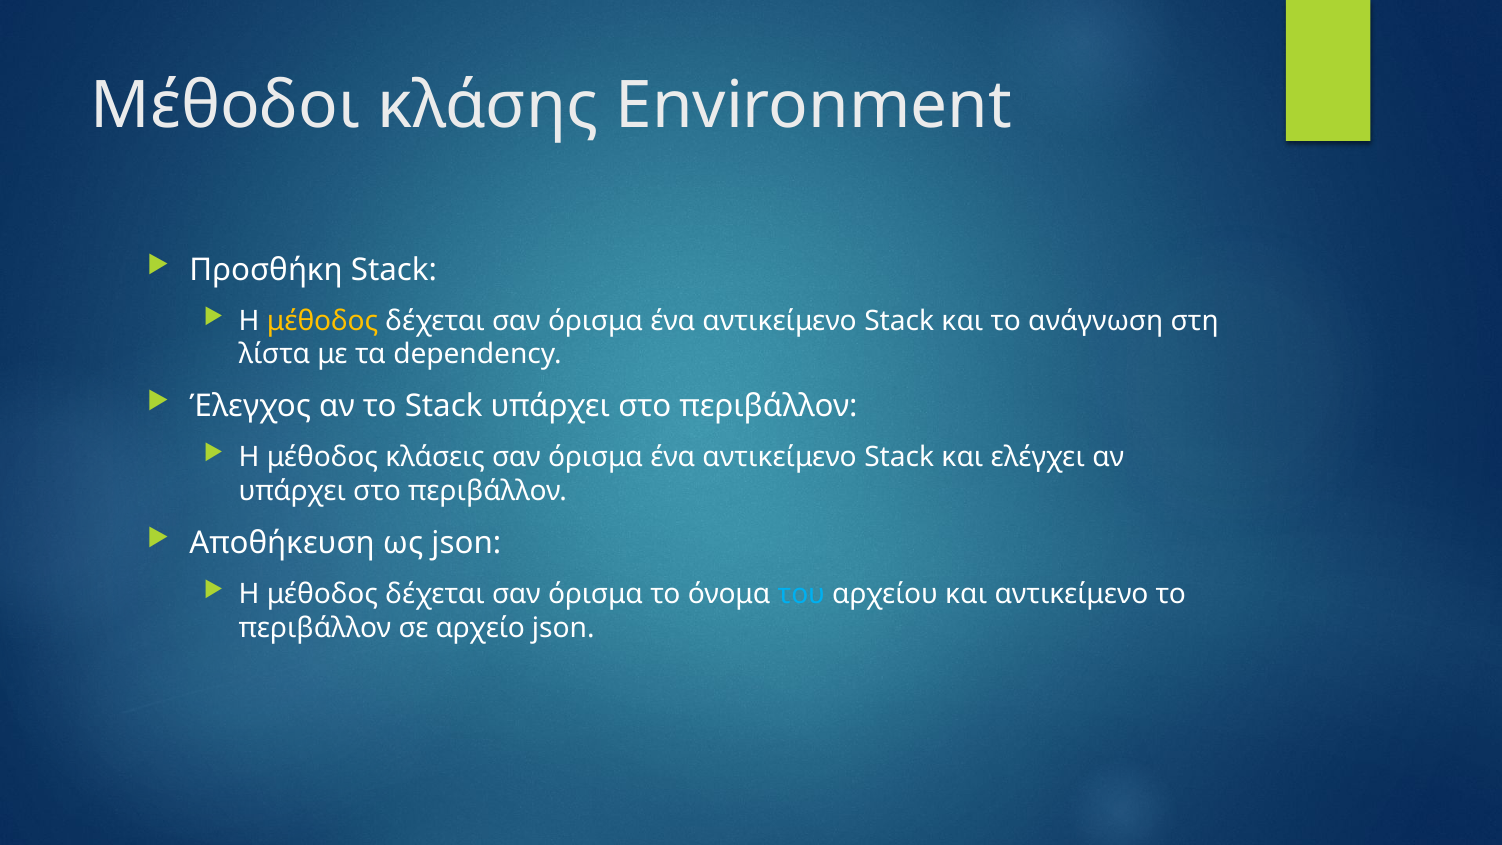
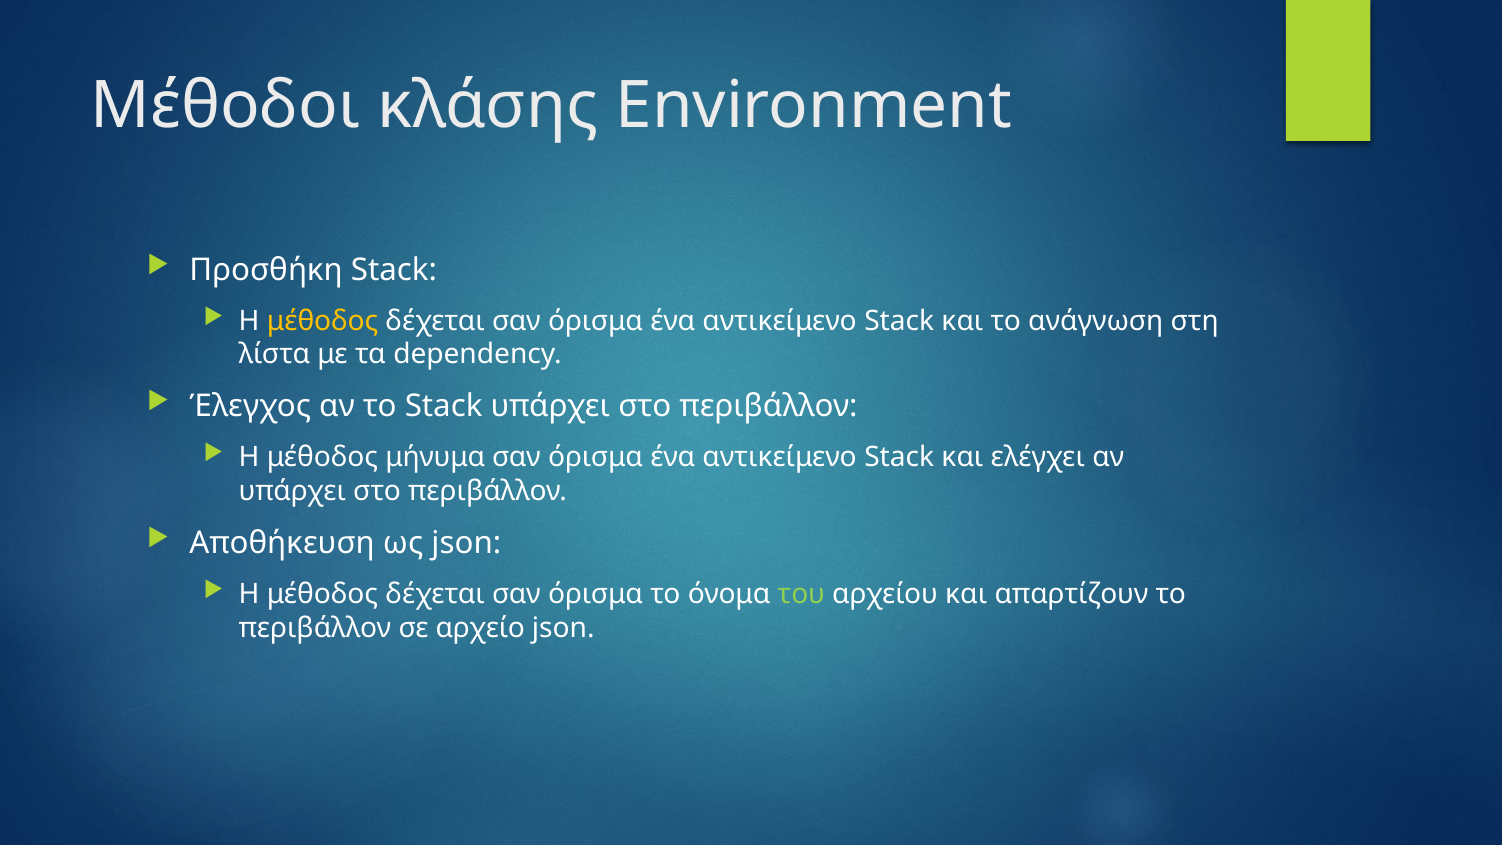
κλάσεις: κλάσεις -> μήνυμα
του colour: light blue -> light green
και αντικείμενο: αντικείμενο -> απαρτίζουν
